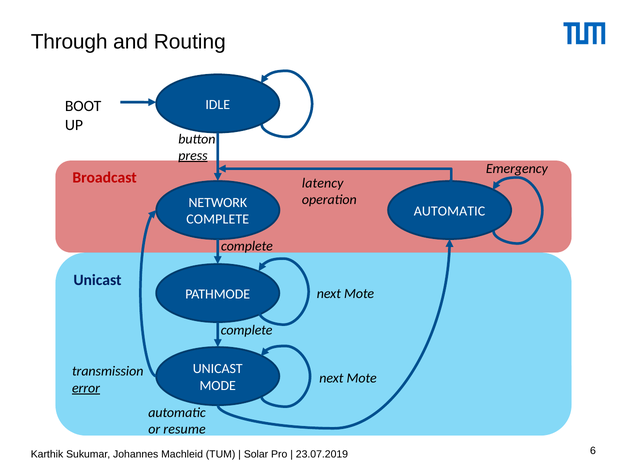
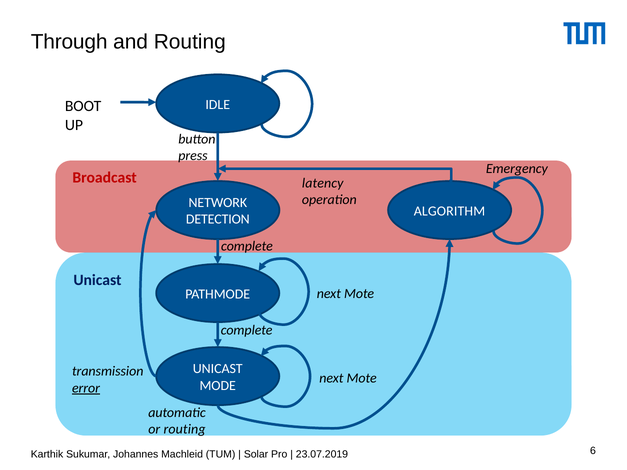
press underline: present -> none
AUTOMATIC at (449, 211): AUTOMATIC -> ALGORITHM
COMPLETE at (218, 219): COMPLETE -> DETECTION
or resume: resume -> routing
